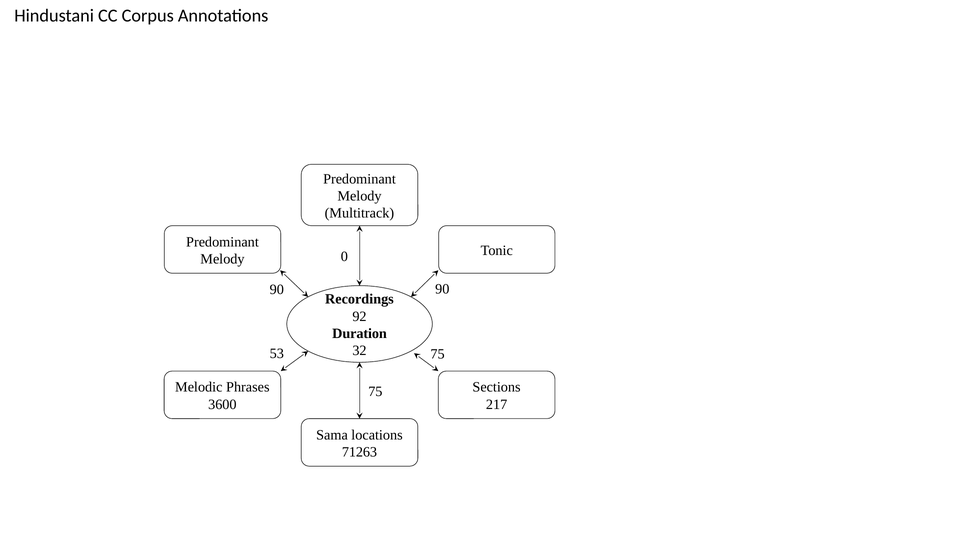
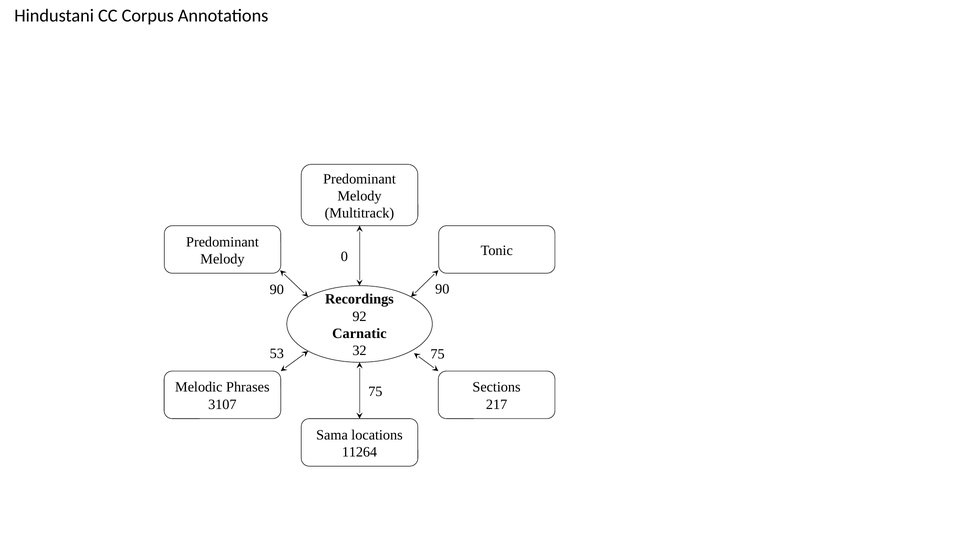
Duration: Duration -> Carnatic
3600: 3600 -> 3107
71263: 71263 -> 11264
